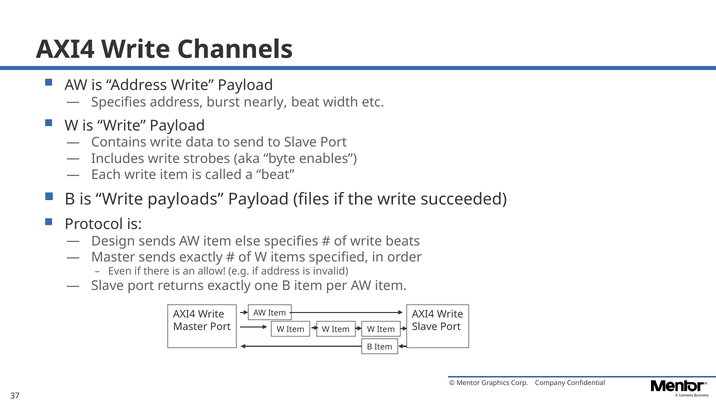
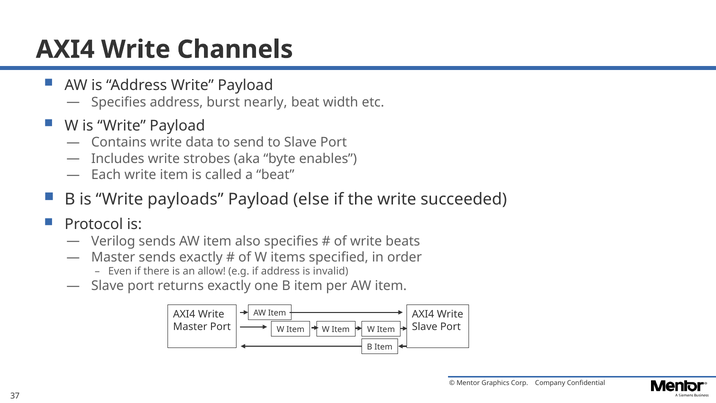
files: files -> else
Design: Design -> Verilog
else: else -> also
